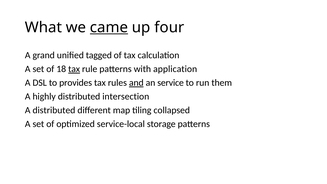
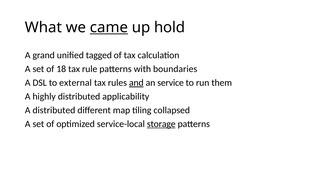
four: four -> hold
tax at (74, 69) underline: present -> none
application: application -> boundaries
provides: provides -> external
intersection: intersection -> applicability
storage underline: none -> present
